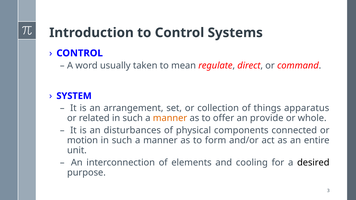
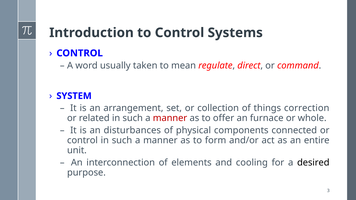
apparatus: apparatus -> correction
manner at (170, 118) colour: orange -> red
provide: provide -> furnace
motion at (82, 141): motion -> control
